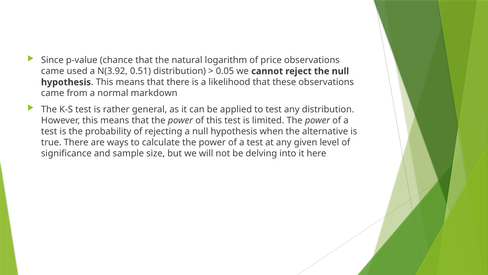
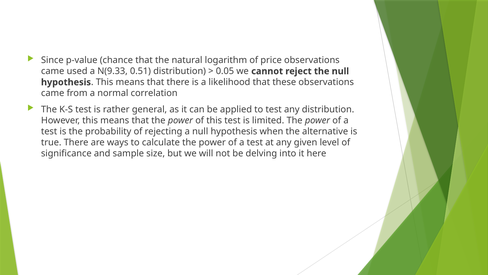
N(3.92: N(3.92 -> N(9.33
markdown: markdown -> correlation
